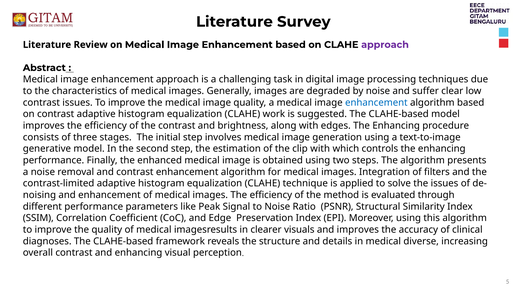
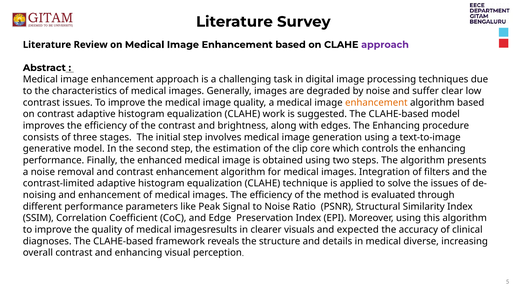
enhancement at (376, 102) colour: blue -> orange
clip with: with -> core
and improves: improves -> expected
